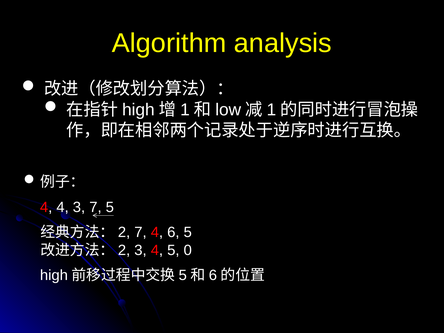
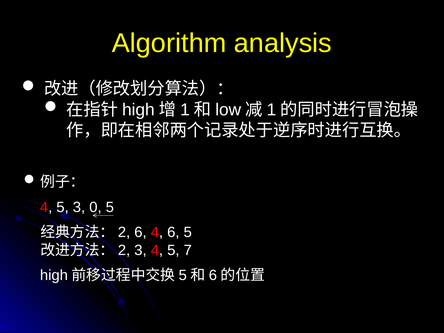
4 at (63, 207): 4 -> 5
3 7: 7 -> 0
7 at (140, 232): 7 -> 6
0: 0 -> 7
